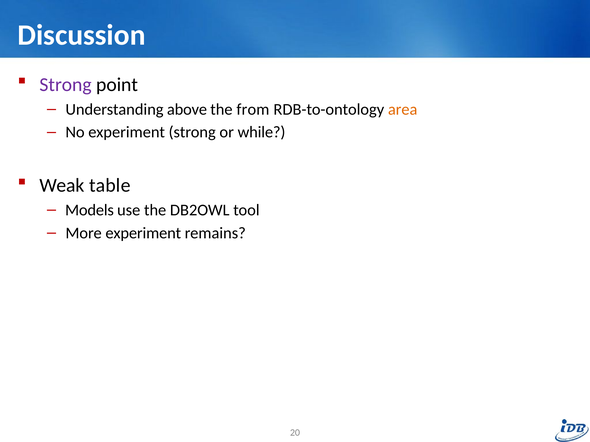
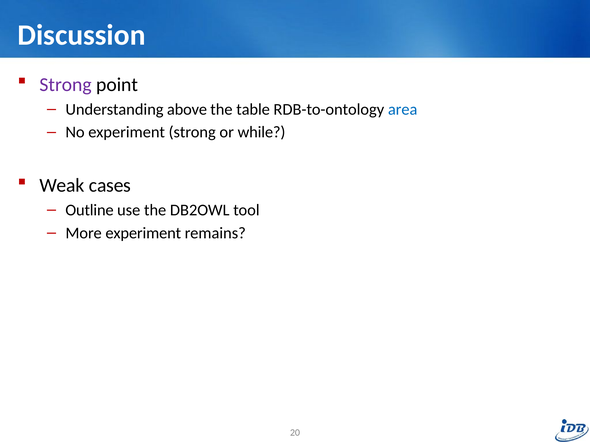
from: from -> table
area colour: orange -> blue
table: table -> cases
Models: Models -> Outline
